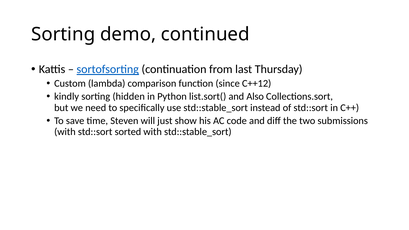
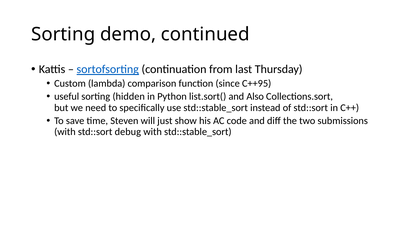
C++12: C++12 -> C++95
kindly: kindly -> useful
sorted: sorted -> debug
